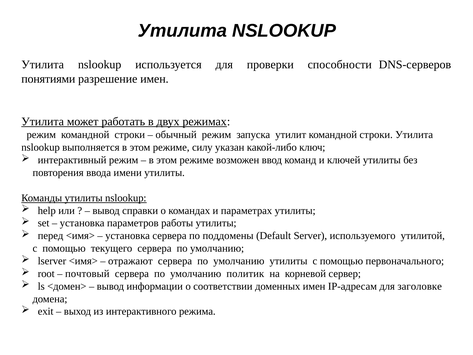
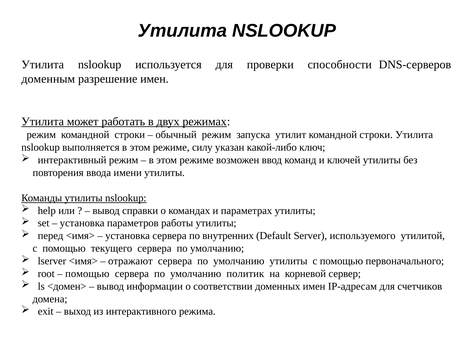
понятиями: понятиями -> доменным
поддомены: поддомены -> внутренних
почтовый at (87, 273): почтовый -> помощью
заголовке: заголовке -> счетчиков
